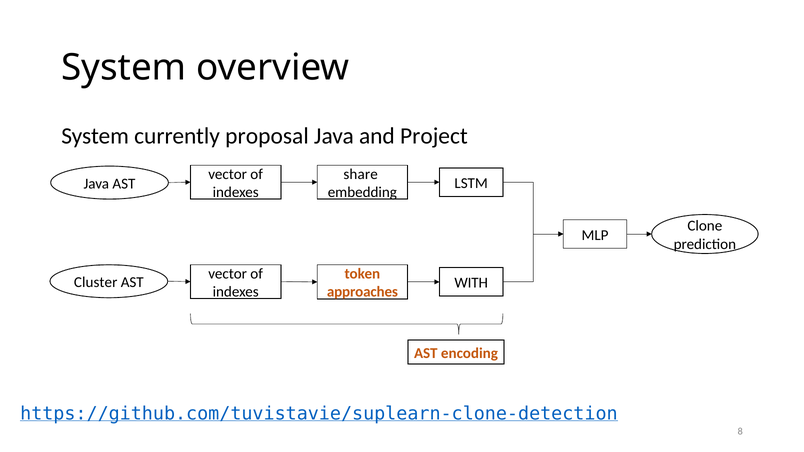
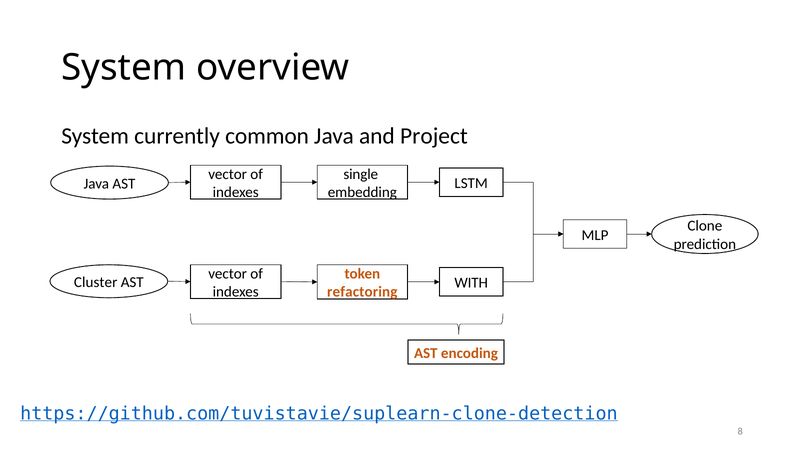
proposal: proposal -> common
share: share -> single
approaches: approaches -> refactoring
